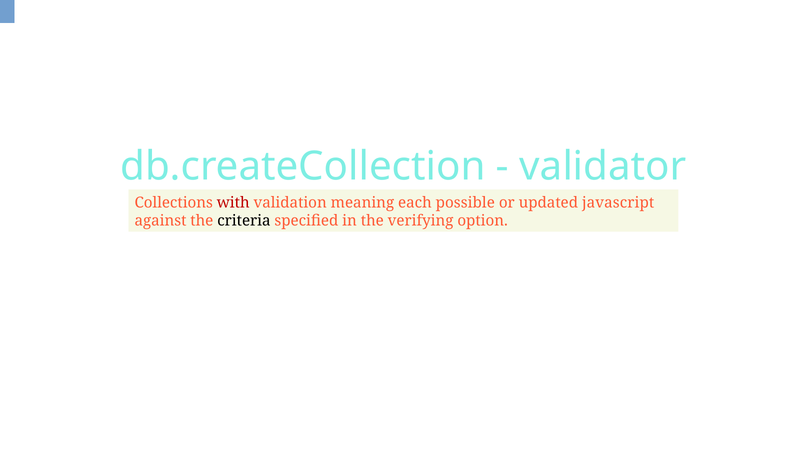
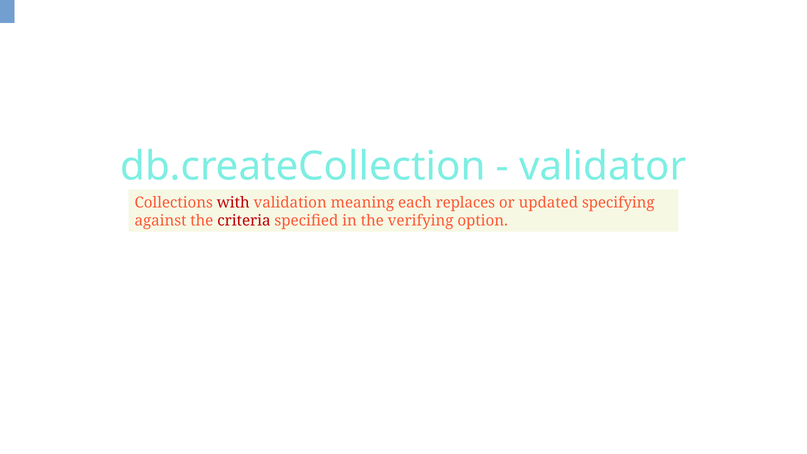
possible: possible -> replaces
javascript: javascript -> specifying
criteria colour: black -> red
